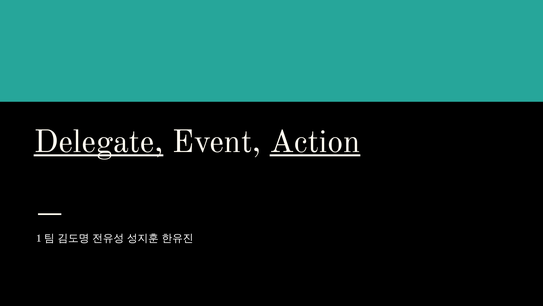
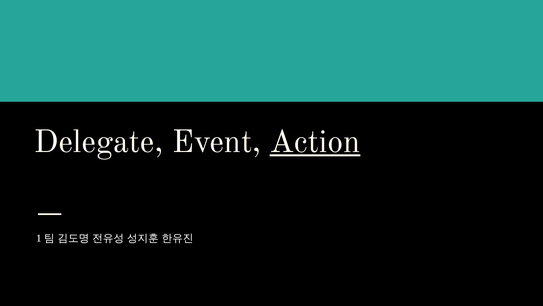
Delegate underline: present -> none
